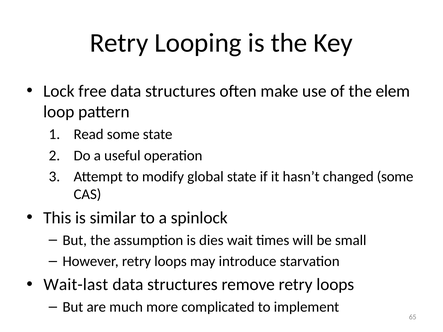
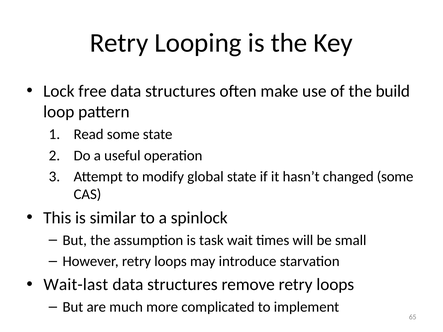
elem: elem -> build
dies: dies -> task
